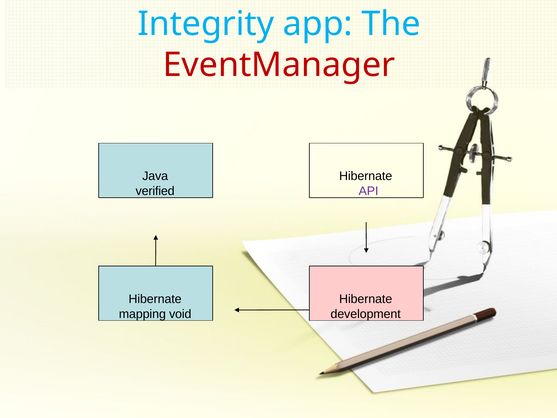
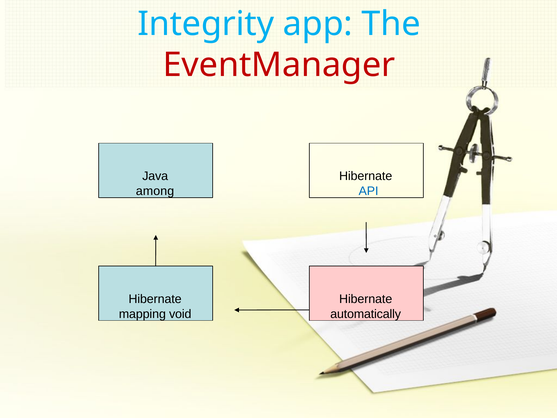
verified: verified -> among
API colour: purple -> blue
development: development -> automatically
